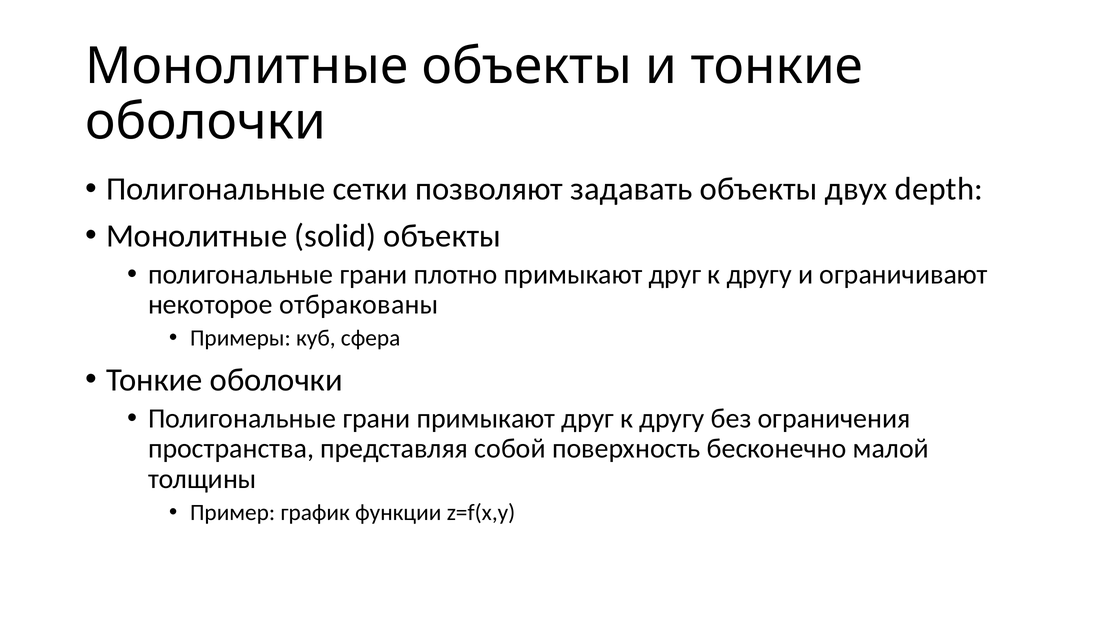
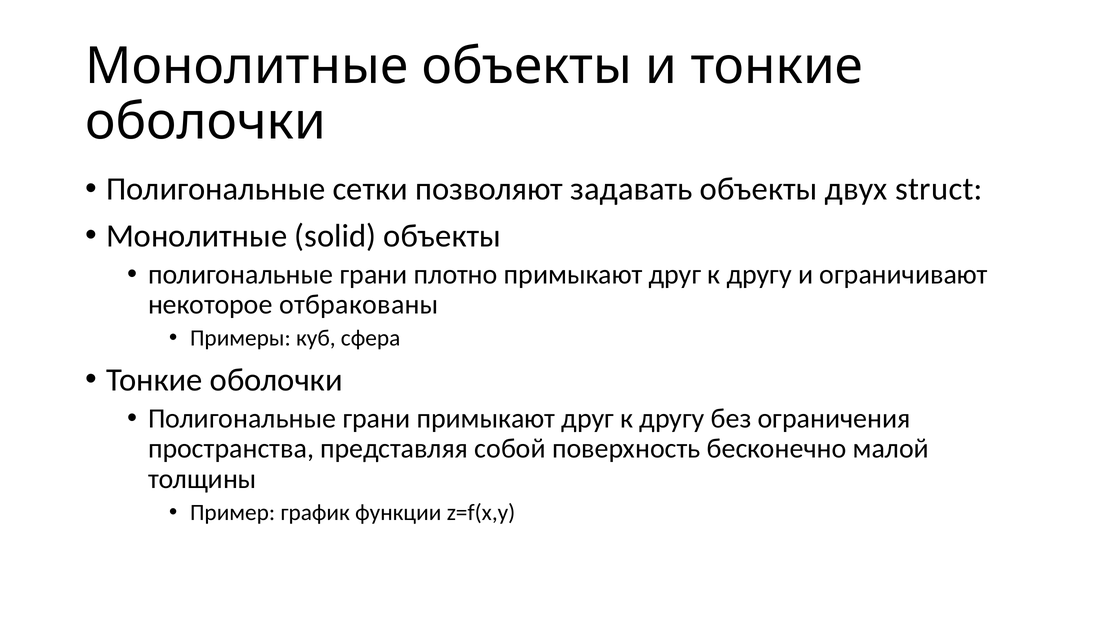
depth: depth -> struct
